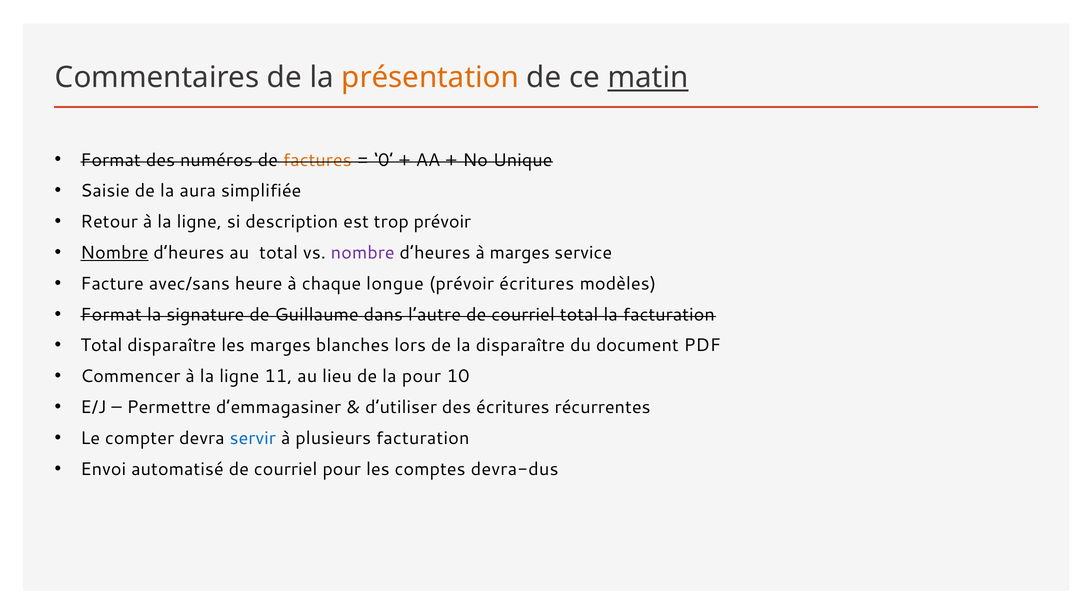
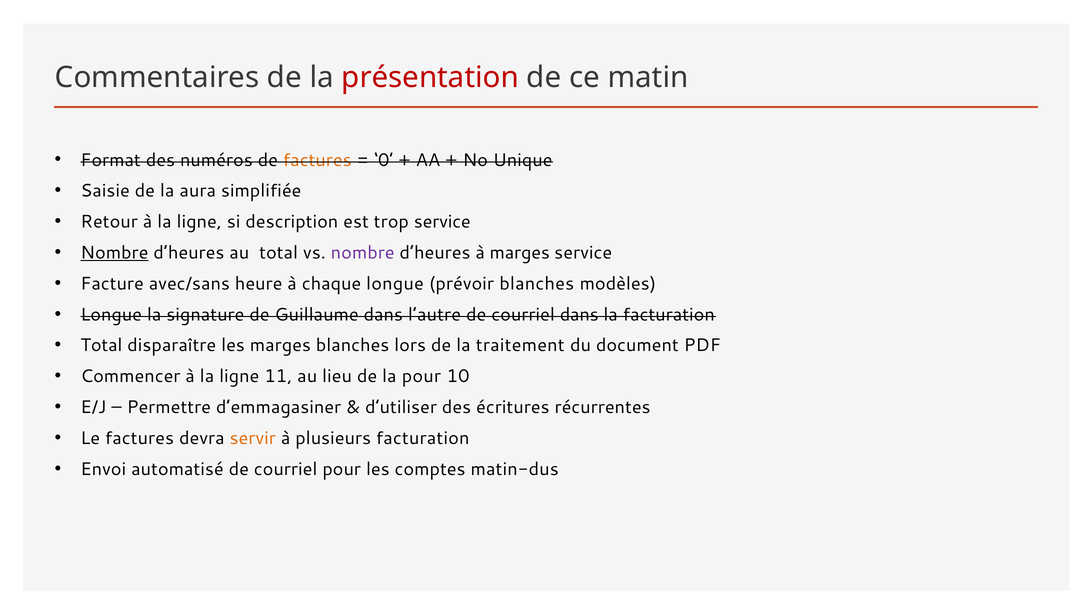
présentation colour: orange -> red
matin underline: present -> none
trop prévoir: prévoir -> service
prévoir écritures: écritures -> blanches
Format at (111, 315): Format -> Longue
courriel total: total -> dans
la disparaître: disparaître -> traitement
Le compter: compter -> factures
servir colour: blue -> orange
devra-dus: devra-dus -> matin-dus
